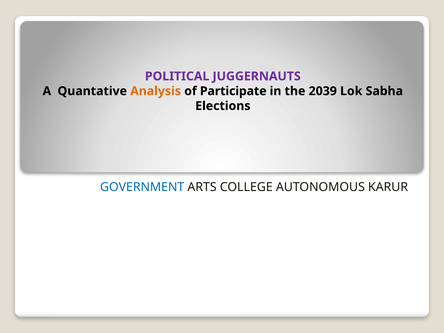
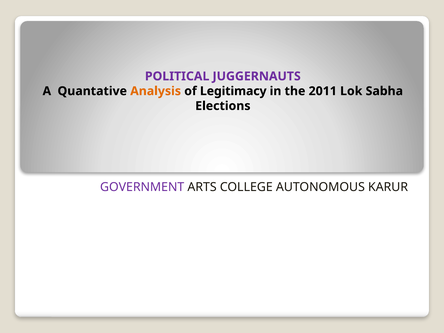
Participate: Participate -> Legitimacy
2039: 2039 -> 2011
GOVERNMENT colour: blue -> purple
